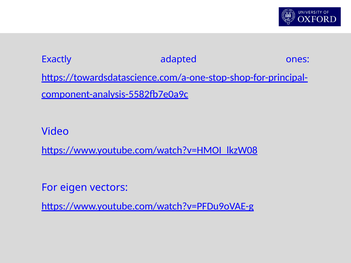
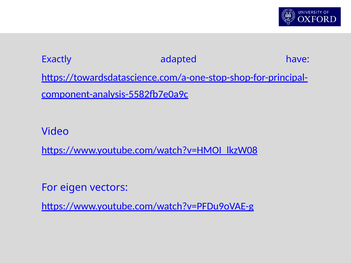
ones: ones -> have
